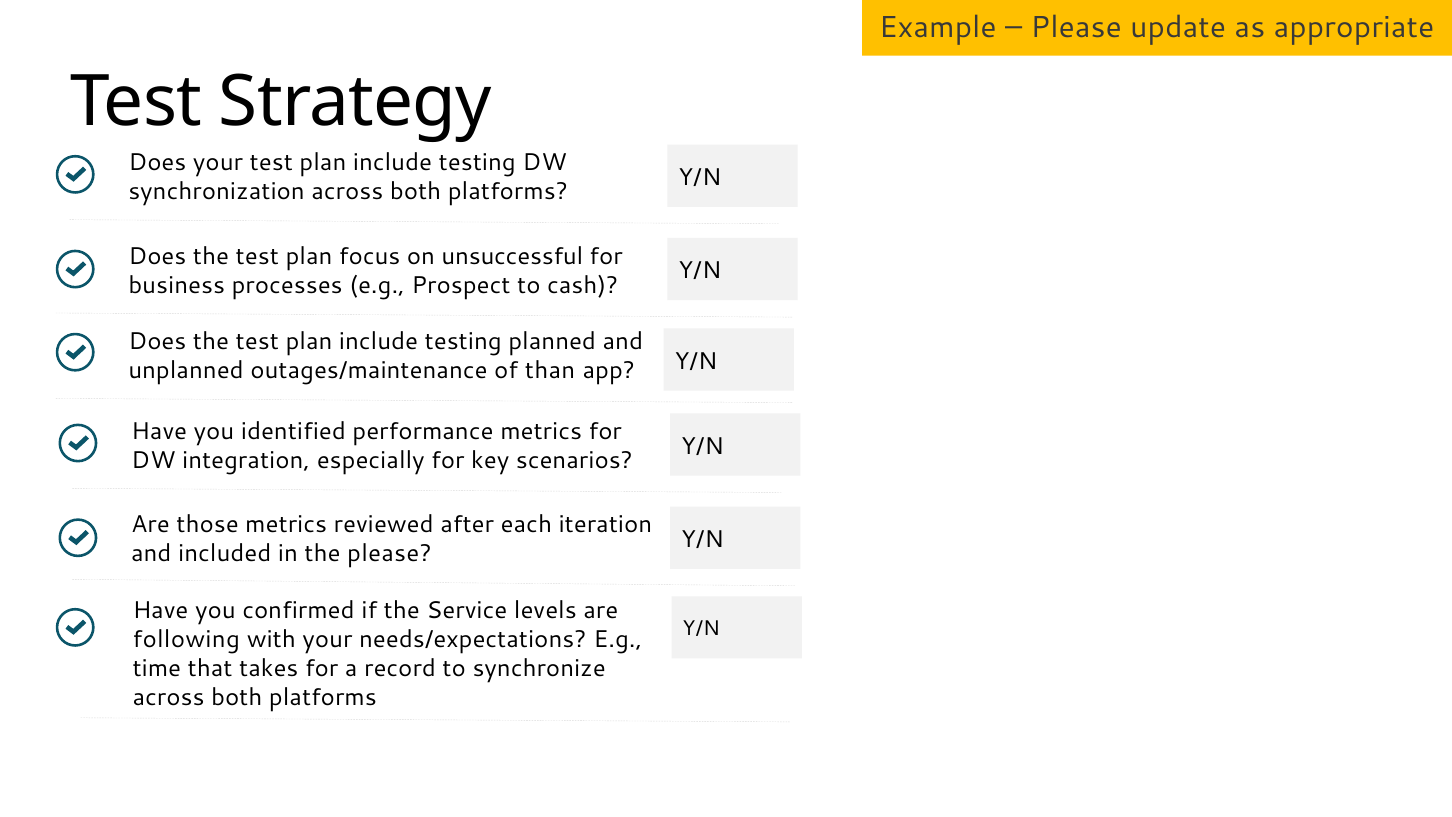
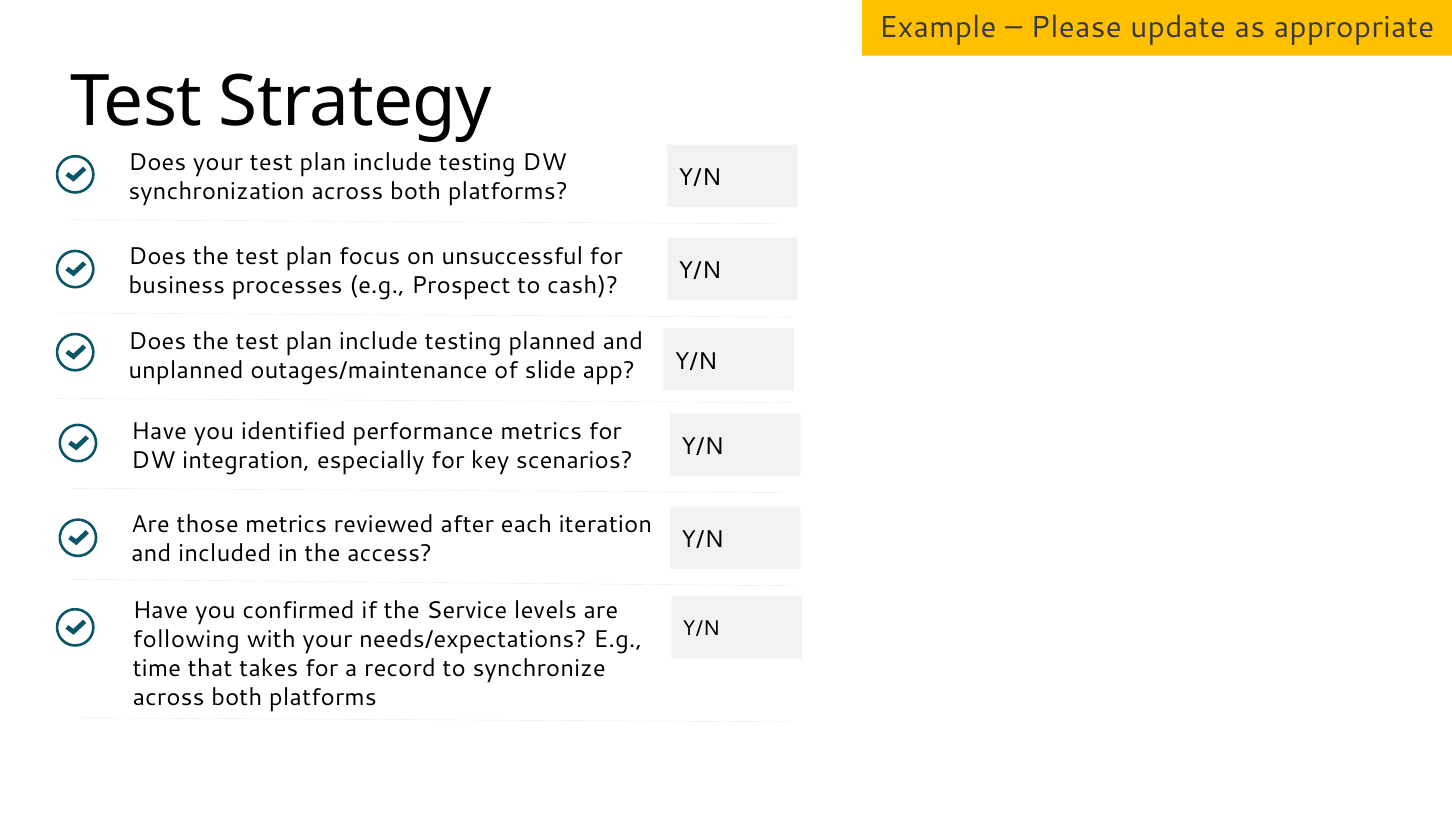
than: than -> slide
the please: please -> access
